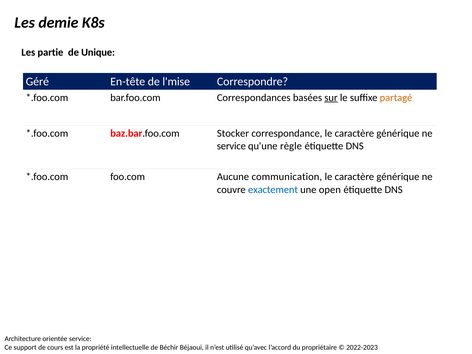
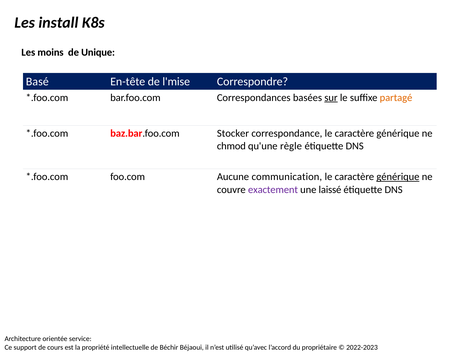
demie: demie -> install
partie: partie -> moins
Géré: Géré -> Basé
service at (231, 146): service -> chmod
générique at (398, 177) underline: none -> present
exactement colour: blue -> purple
open: open -> laissé
